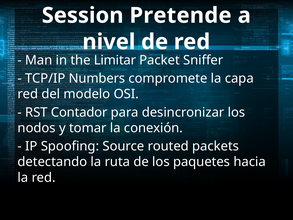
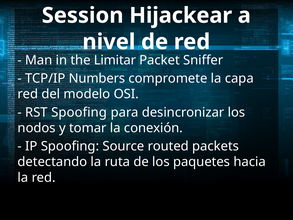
Pretende: Pretende -> Hijackear
RST Contador: Contador -> Spoofing
